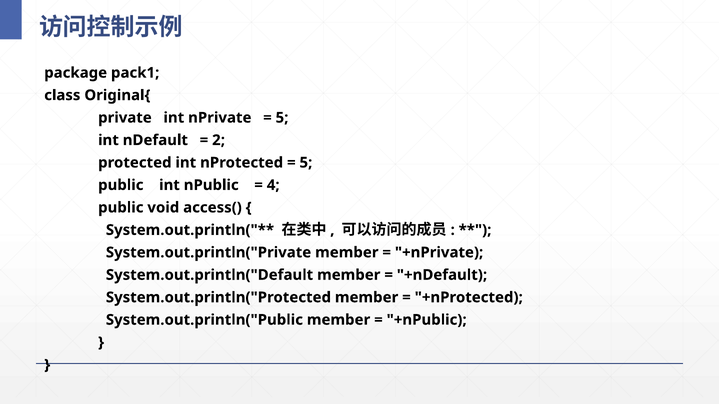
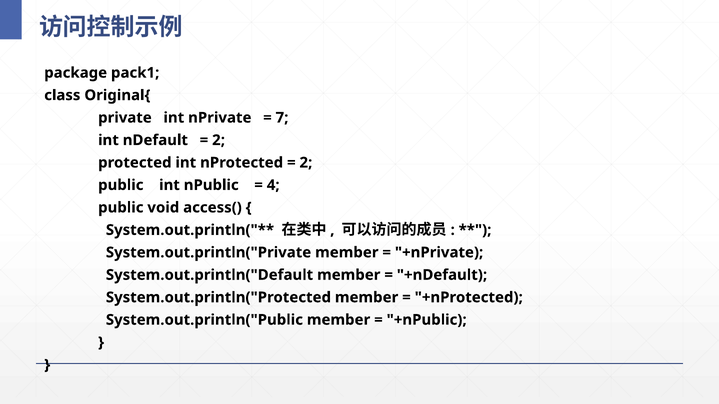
5 at (282, 118): 5 -> 7
5 at (306, 163): 5 -> 2
